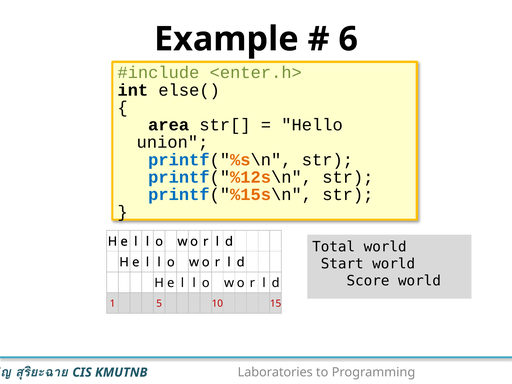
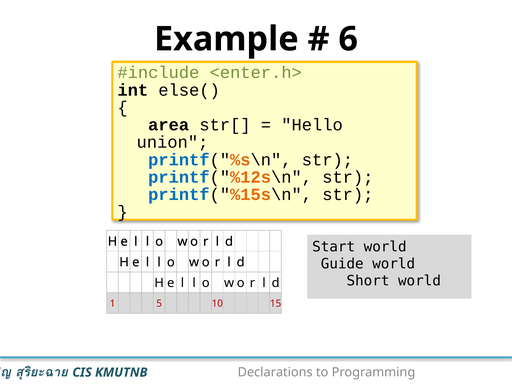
Total: Total -> Start
Start: Start -> Guide
Score: Score -> Short
Laboratories: Laboratories -> Declarations
